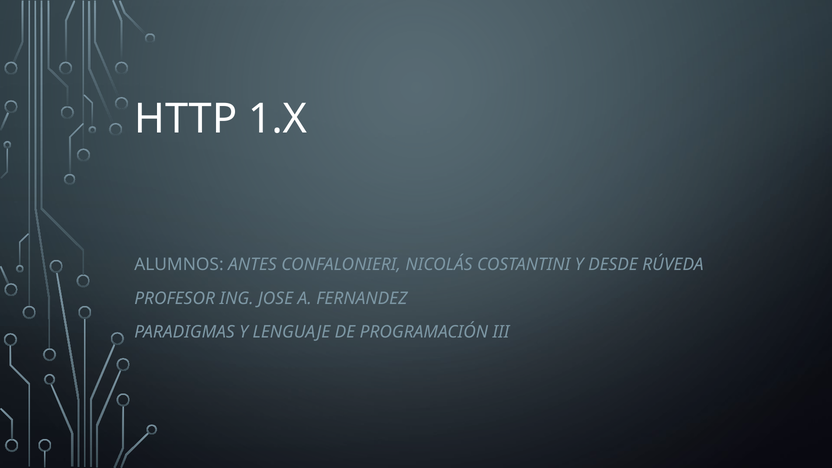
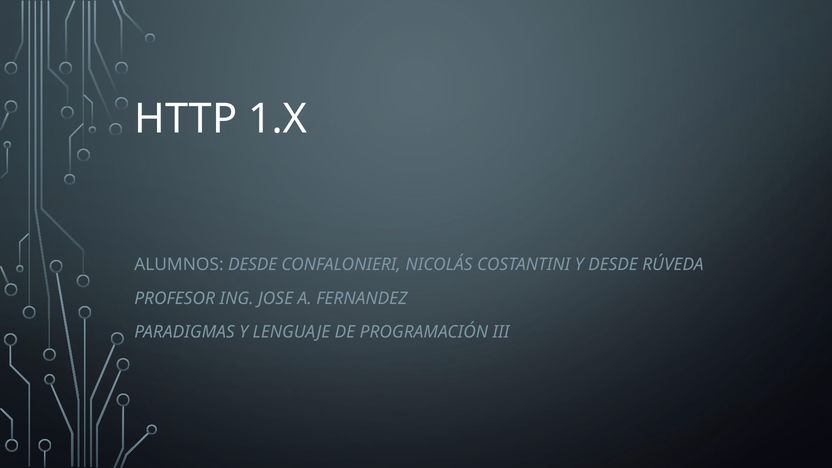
ALUMNOS ANTES: ANTES -> DESDE
